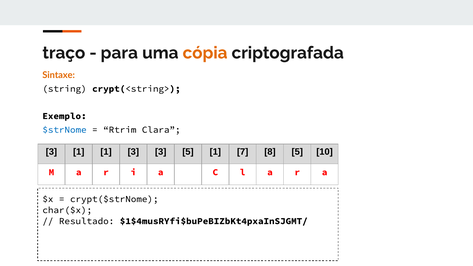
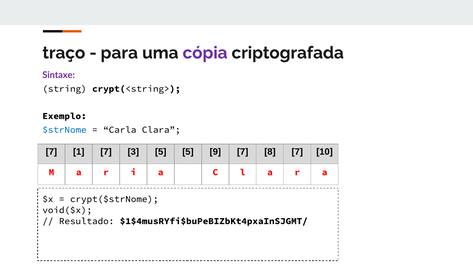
cópia colour: orange -> purple
Sintaxe colour: orange -> purple
Rtrim: Rtrim -> Carla
3 at (51, 152): 3 -> 7
1 1: 1 -> 7
3 3: 3 -> 5
5 1: 1 -> 9
8 5: 5 -> 7
char($x: char($x -> void($x
